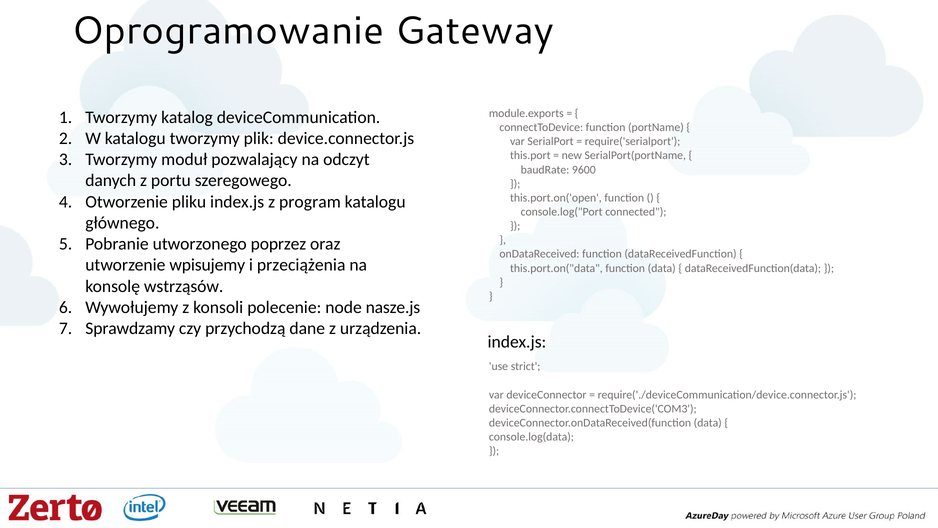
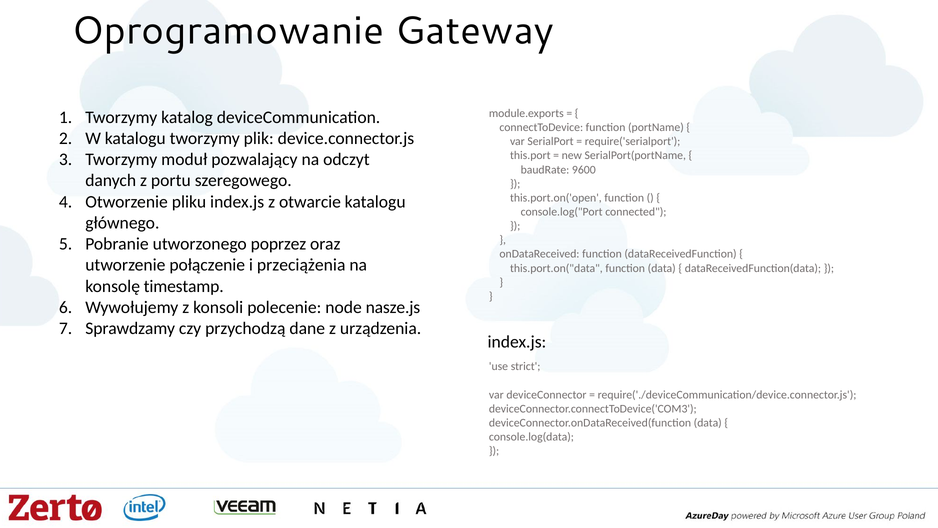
program: program -> otwarcie
wpisujemy: wpisujemy -> połączenie
wstrząsów: wstrząsów -> timestamp
